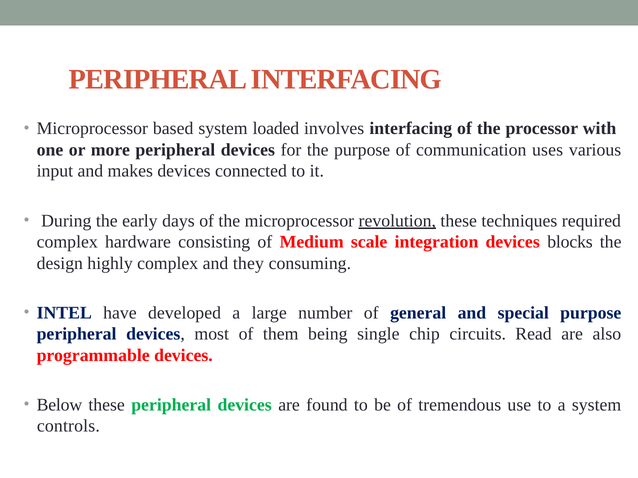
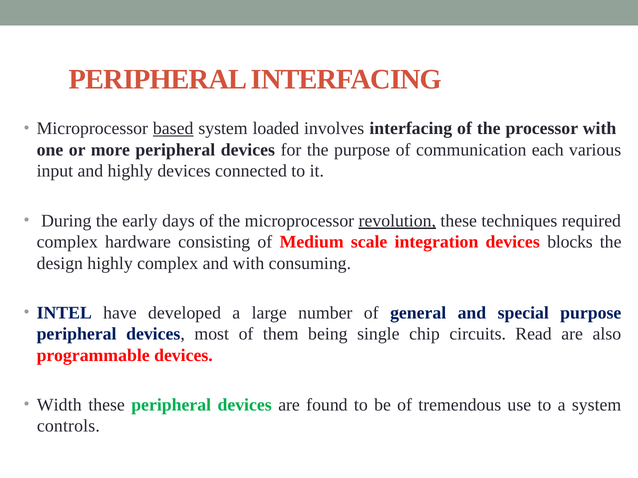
based underline: none -> present
uses: uses -> each
and makes: makes -> highly
and they: they -> with
Below: Below -> Width
